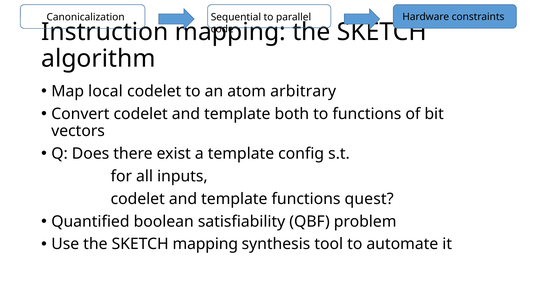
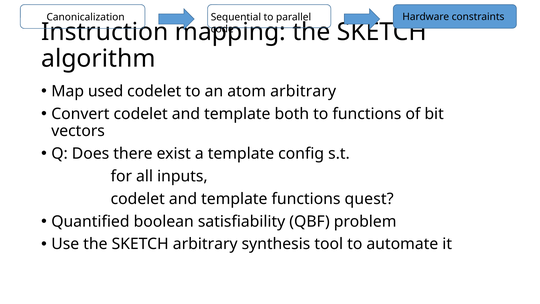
local: local -> used
SKETCH mapping: mapping -> arbitrary
